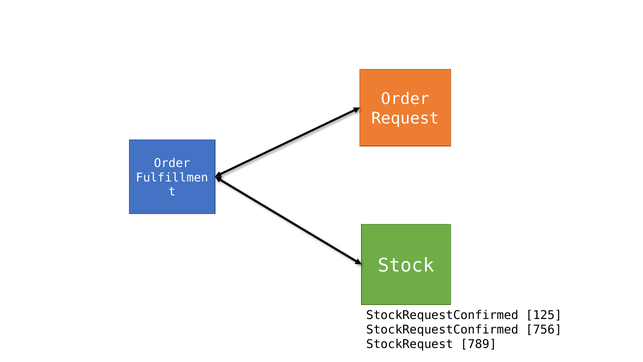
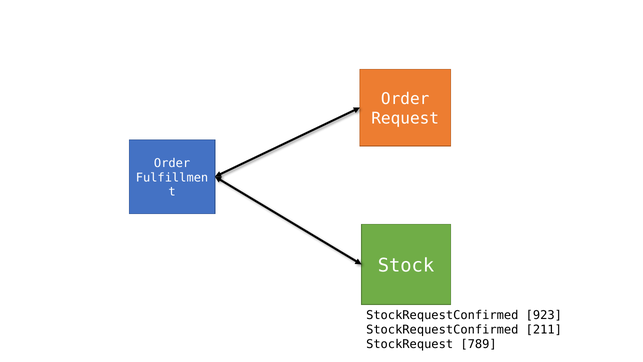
125: 125 -> 923
756: 756 -> 211
